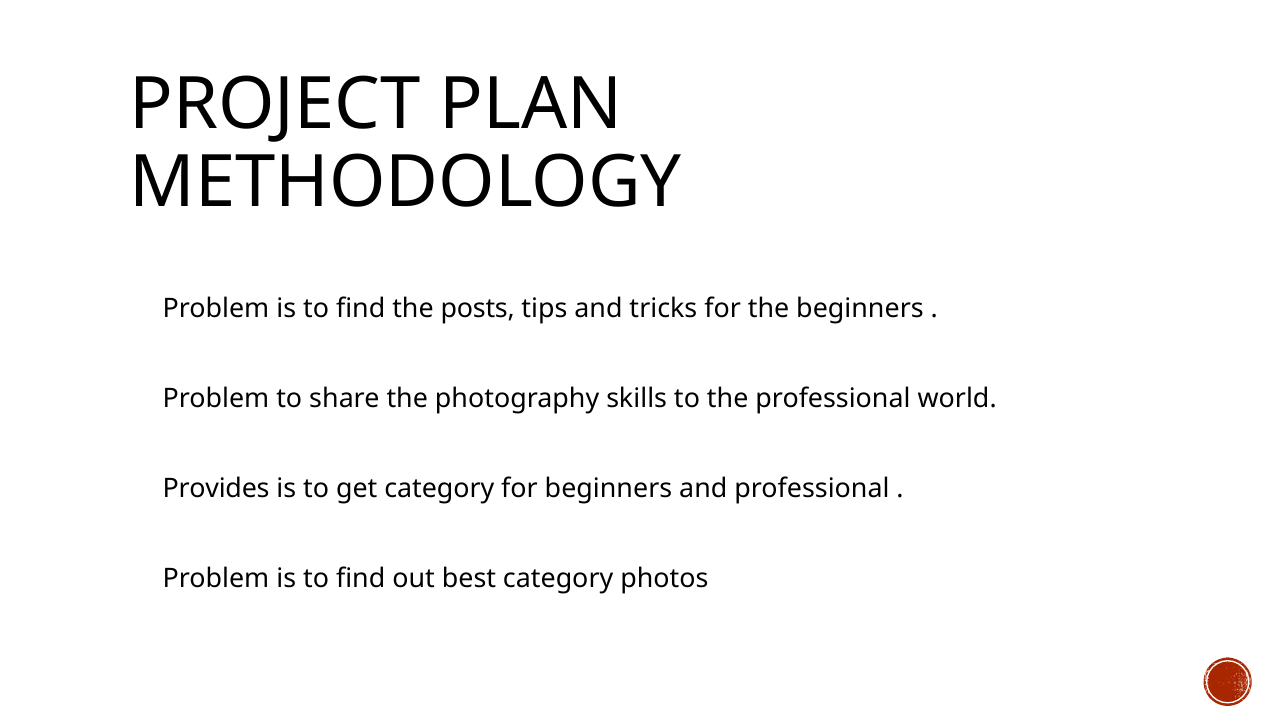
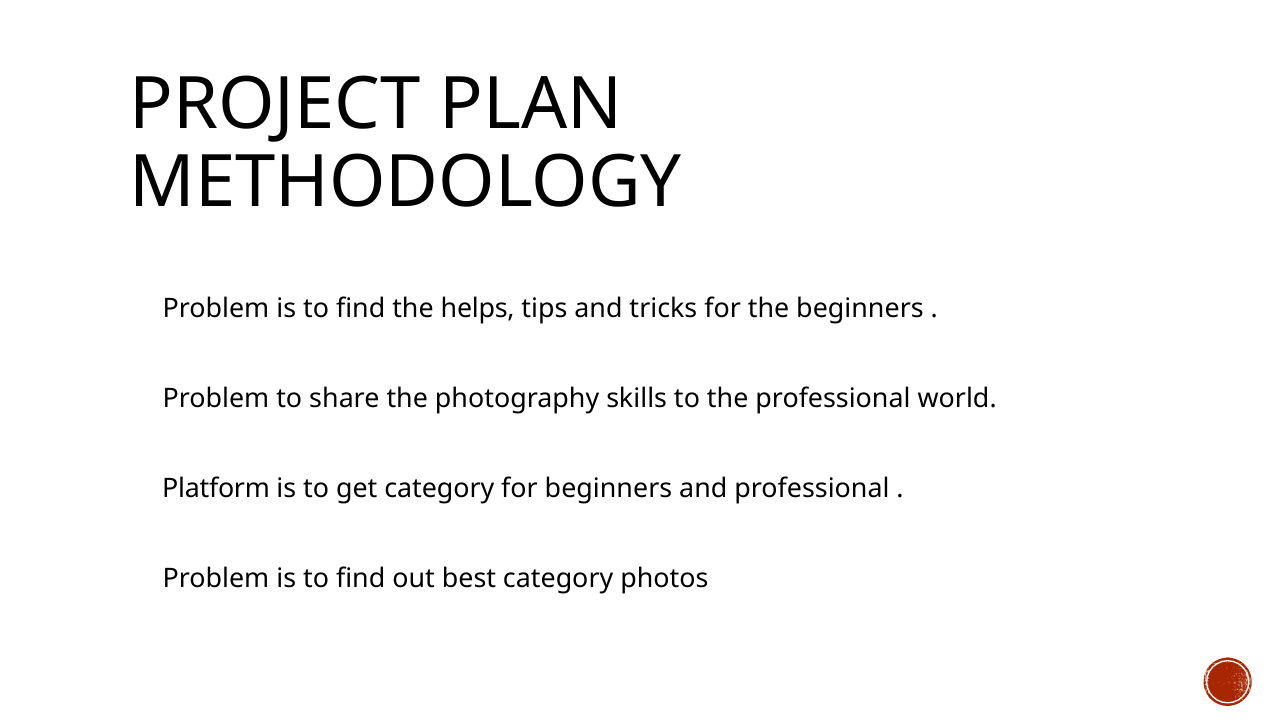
posts: posts -> helps
Provides: Provides -> Platform
